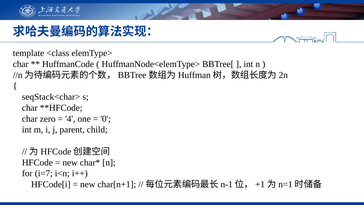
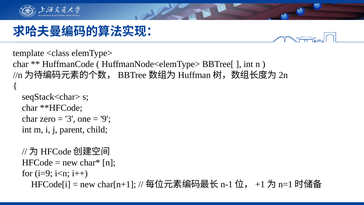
4: 4 -> 3
0: 0 -> 9
i=7: i=7 -> i=9
